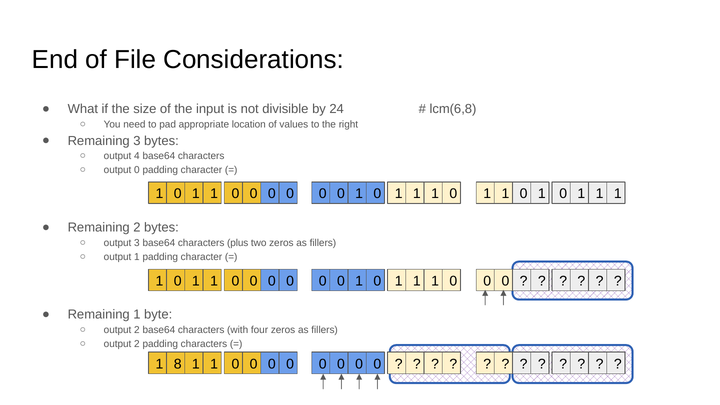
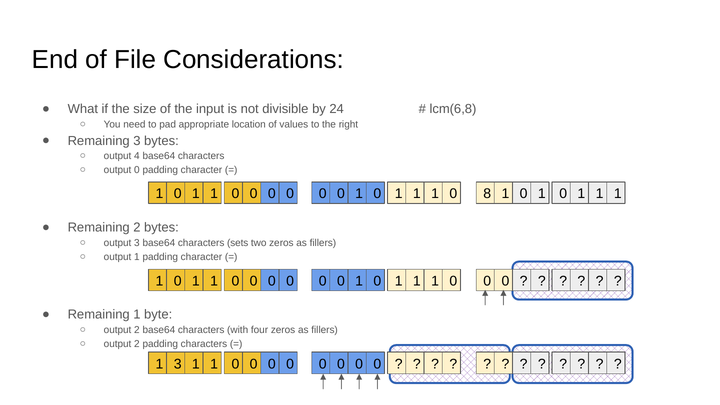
1 at (487, 194): 1 -> 8
plus: plus -> sets
1 8: 8 -> 3
